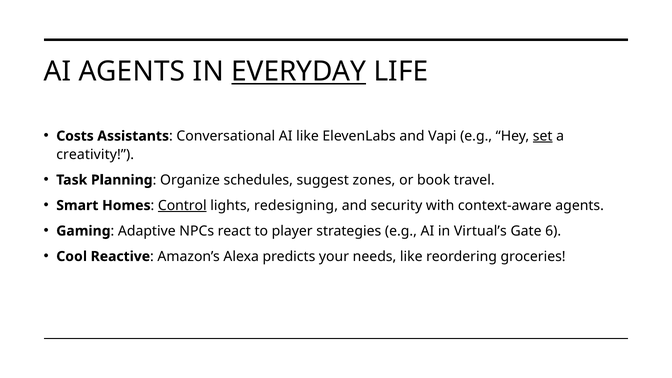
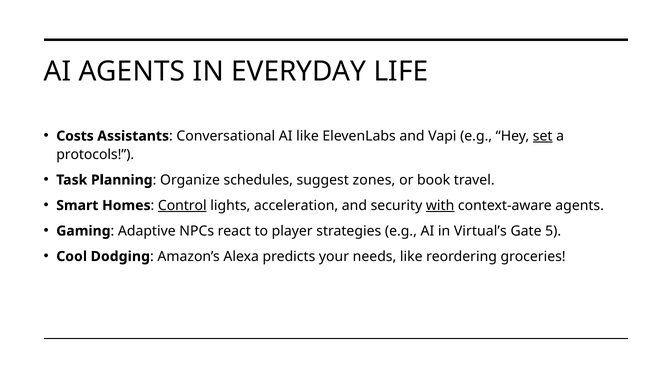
EVERYDAY underline: present -> none
creativity: creativity -> protocols
redesigning: redesigning -> acceleration
with underline: none -> present
6: 6 -> 5
Reactive: Reactive -> Dodging
